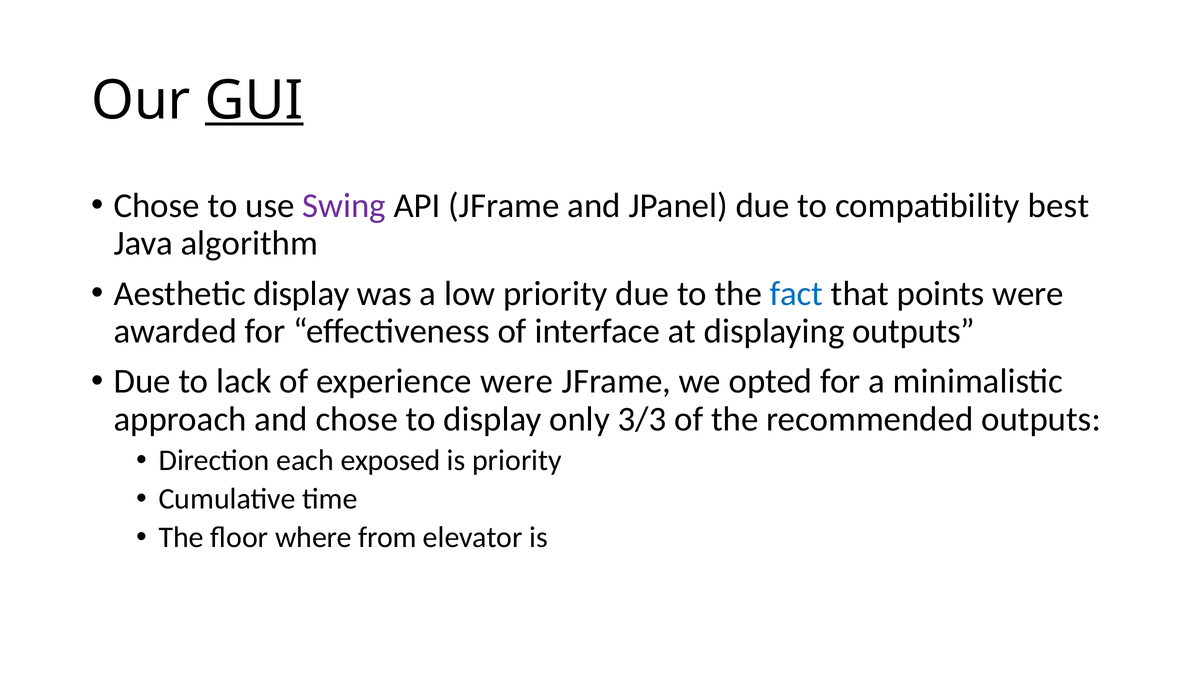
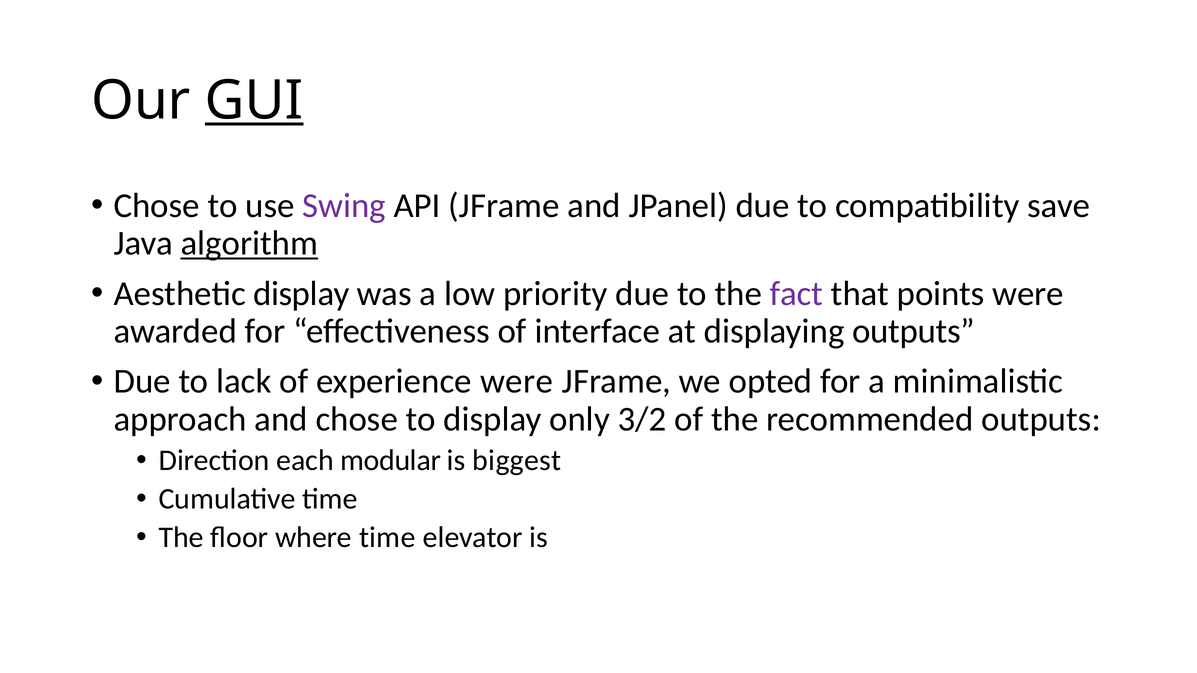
best: best -> save
algorithm underline: none -> present
fact colour: blue -> purple
3/3: 3/3 -> 3/2
exposed: exposed -> modular
is priority: priority -> biggest
where from: from -> time
